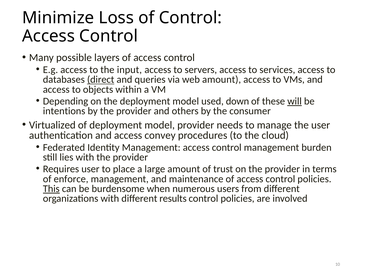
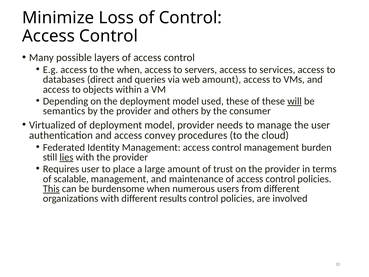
the input: input -> when
direct underline: present -> none
used down: down -> these
intentions: intentions -> semantics
lies underline: none -> present
enforce: enforce -> scalable
